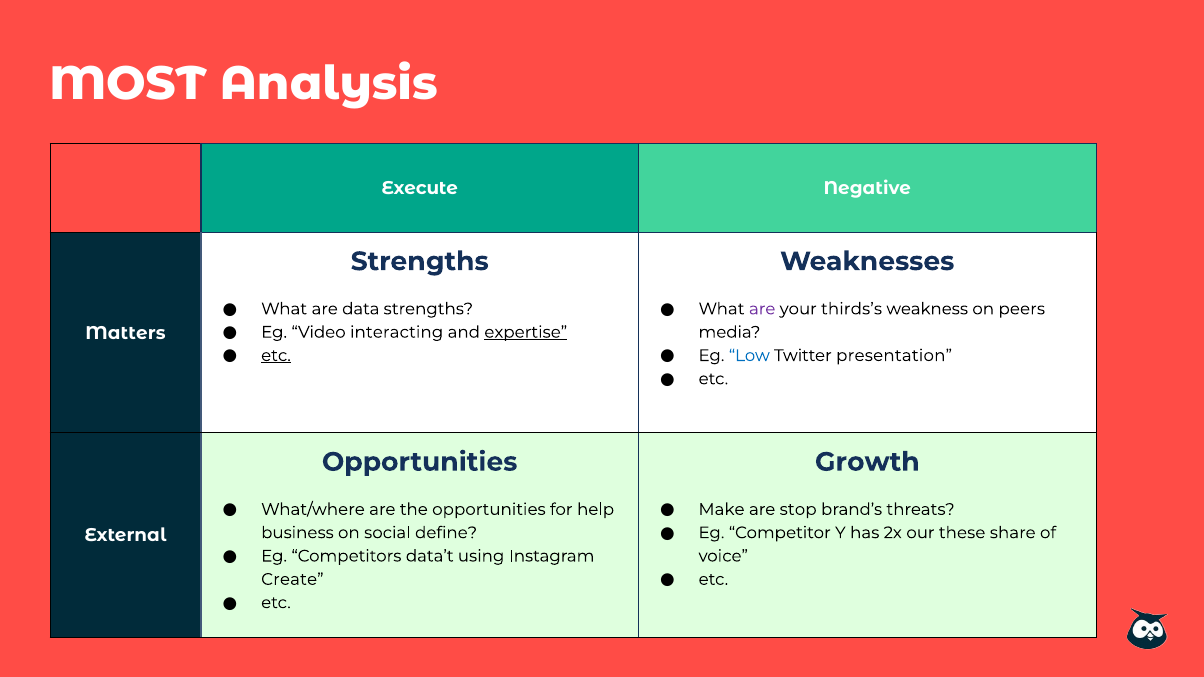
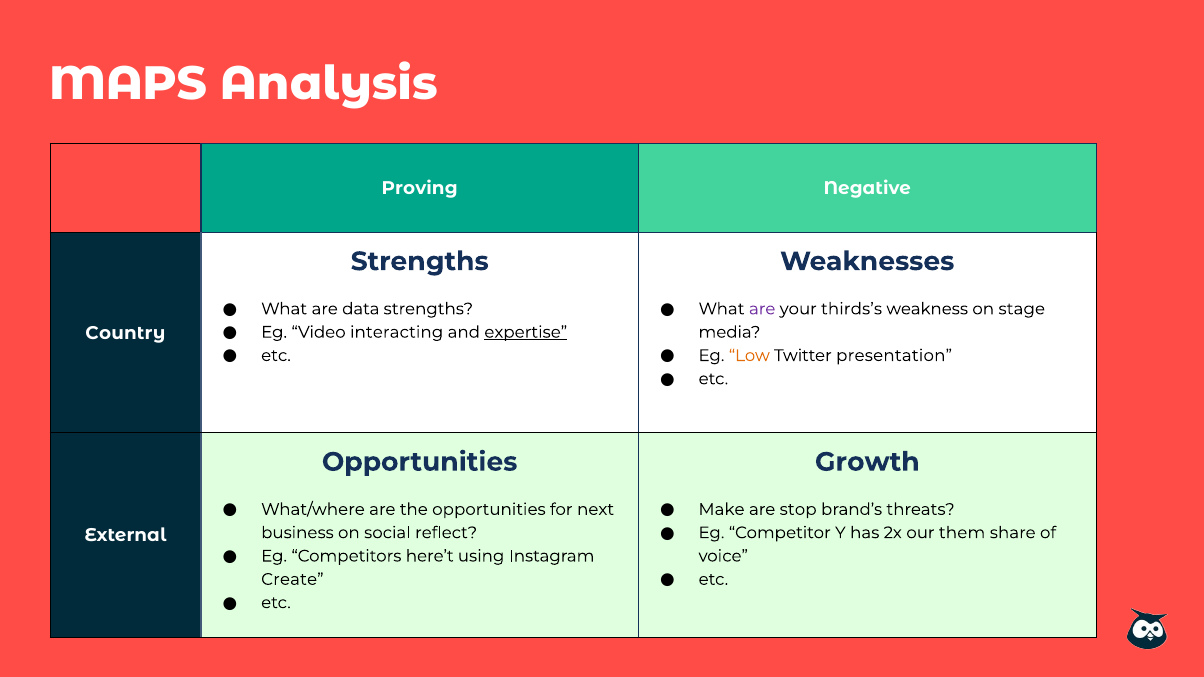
MOST: MOST -> MAPS
Execute: Execute -> Proving
peers: peers -> stage
Matters: Matters -> Country
etc at (276, 356) underline: present -> none
Low colour: blue -> orange
help: help -> next
these: these -> them
define: define -> reflect
data’t: data’t -> here’t
